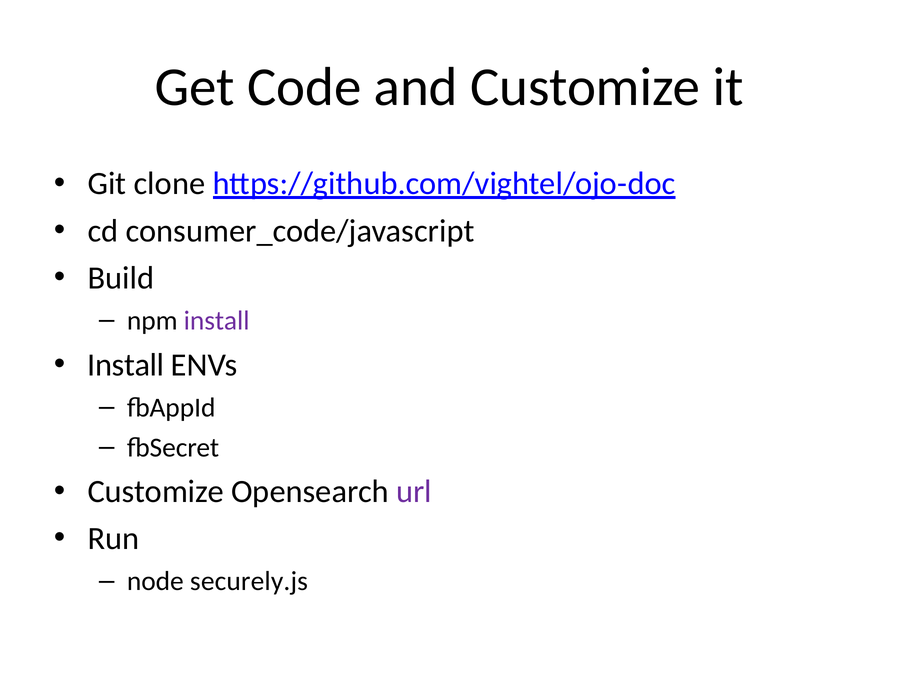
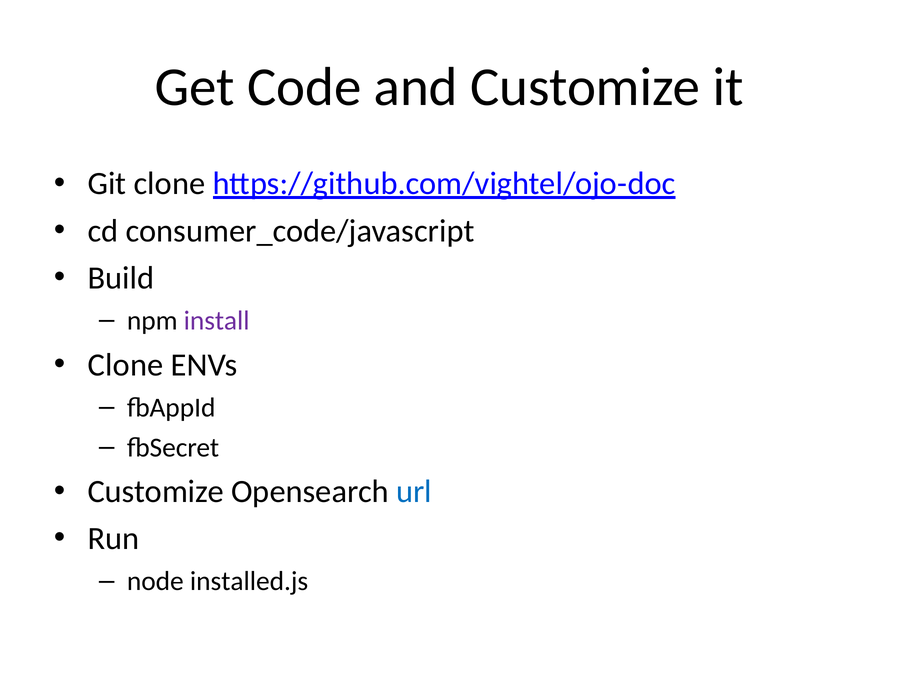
Install at (126, 365): Install -> Clone
url colour: purple -> blue
securely.js: securely.js -> installed.js
